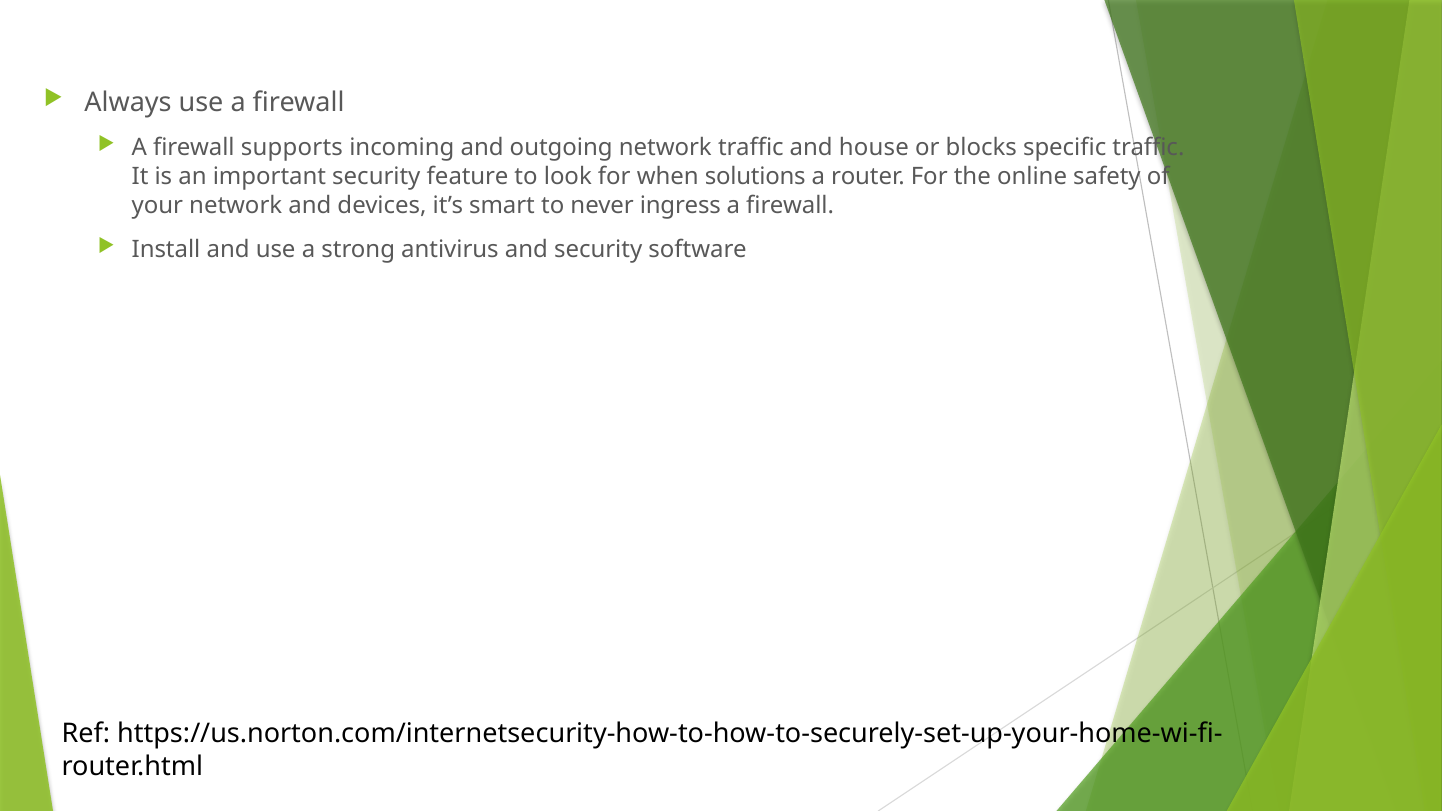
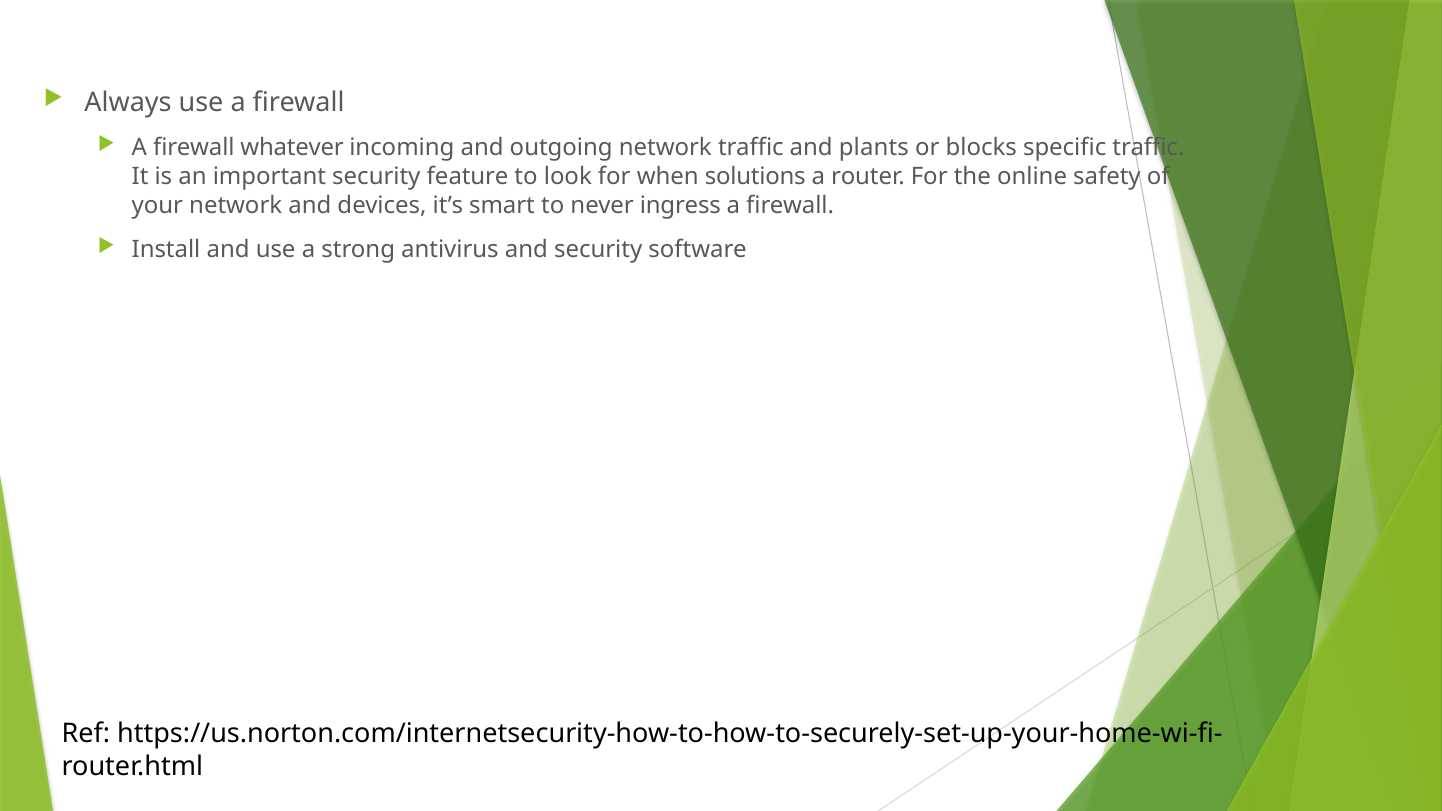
supports: supports -> whatever
house: house -> plants
